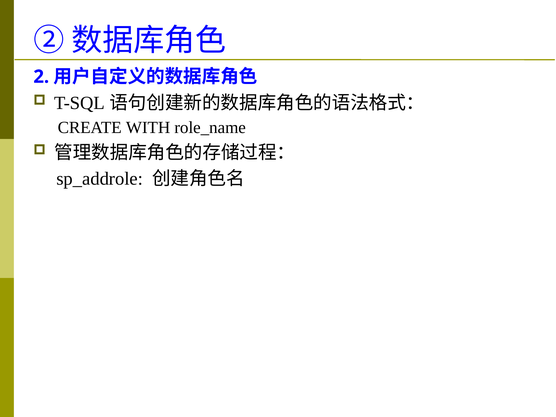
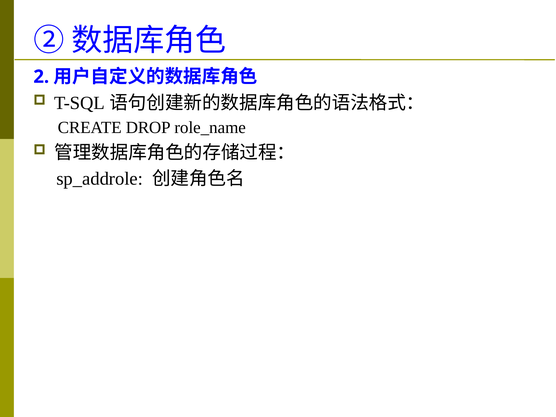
WITH: WITH -> DROP
